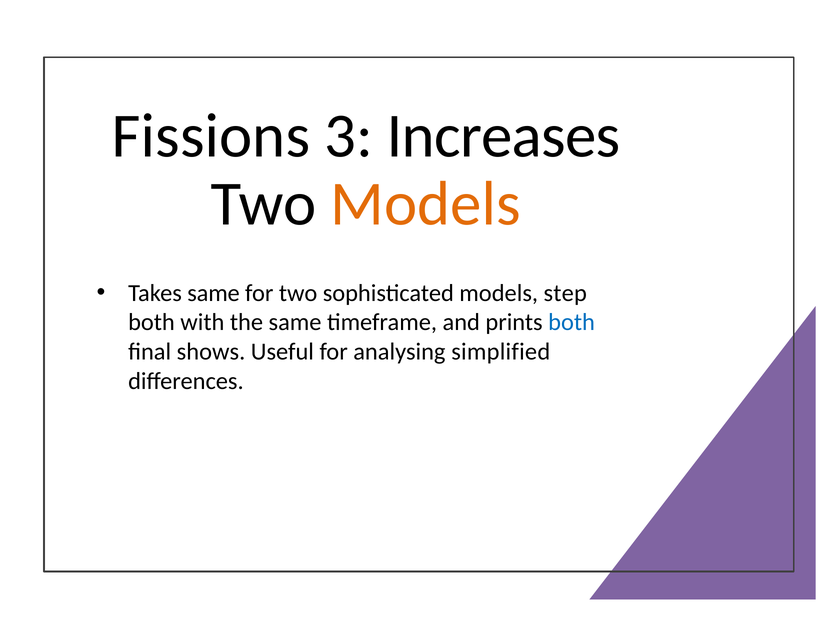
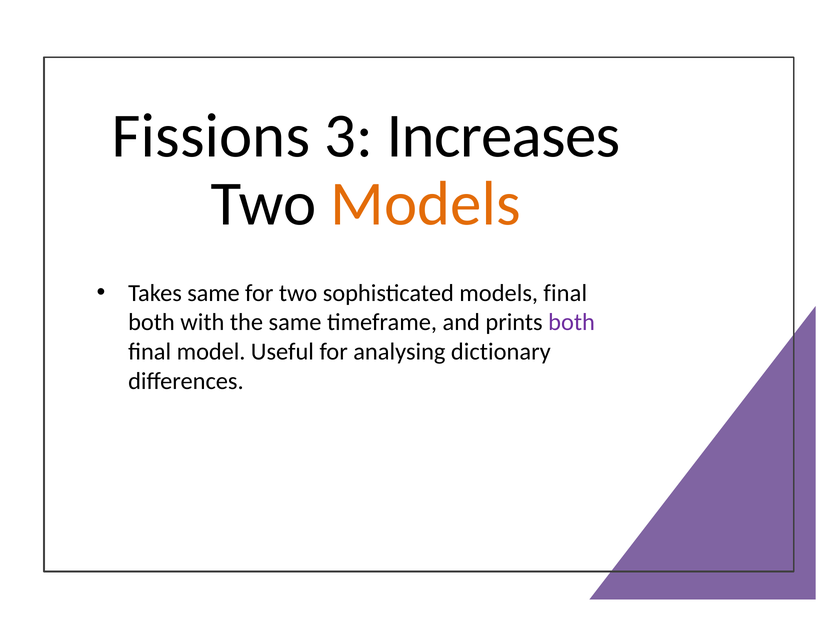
models step: step -> final
both at (572, 322) colour: blue -> purple
shows: shows -> model
simplified: simplified -> dictionary
